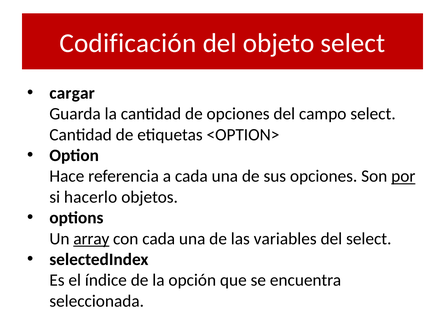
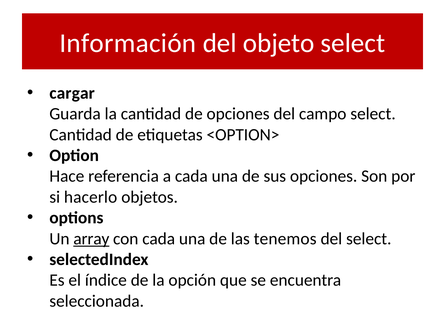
Codificación: Codificación -> Información
por underline: present -> none
variables: variables -> tenemos
